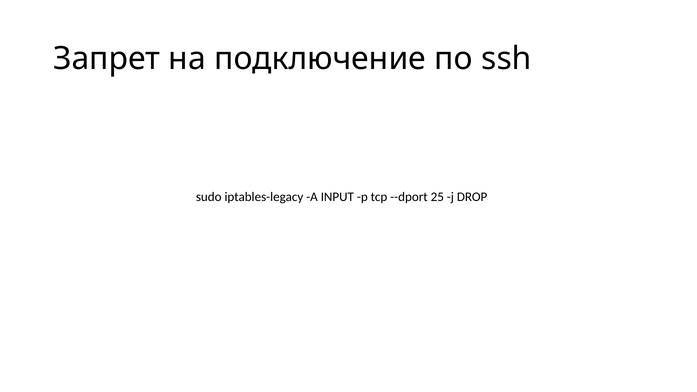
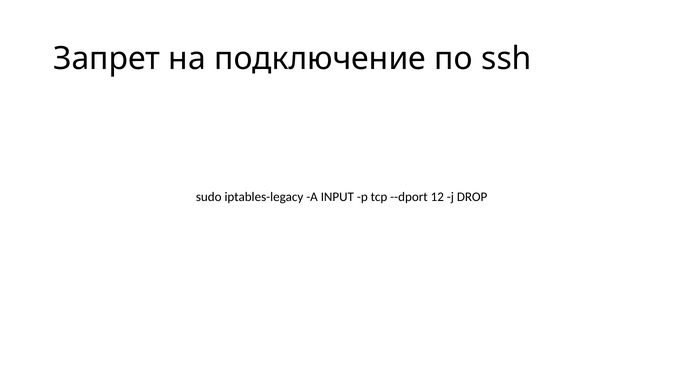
25: 25 -> 12
